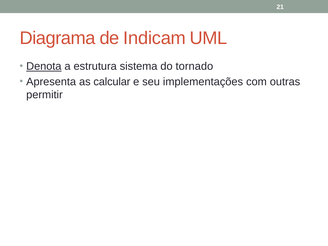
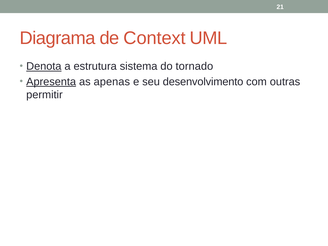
Indicam: Indicam -> Context
Apresenta underline: none -> present
calcular: calcular -> apenas
implementações: implementações -> desenvolvimento
